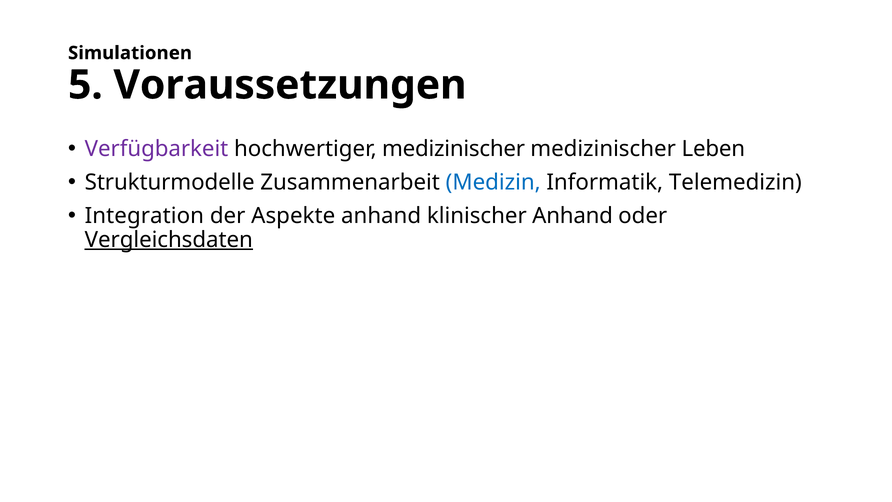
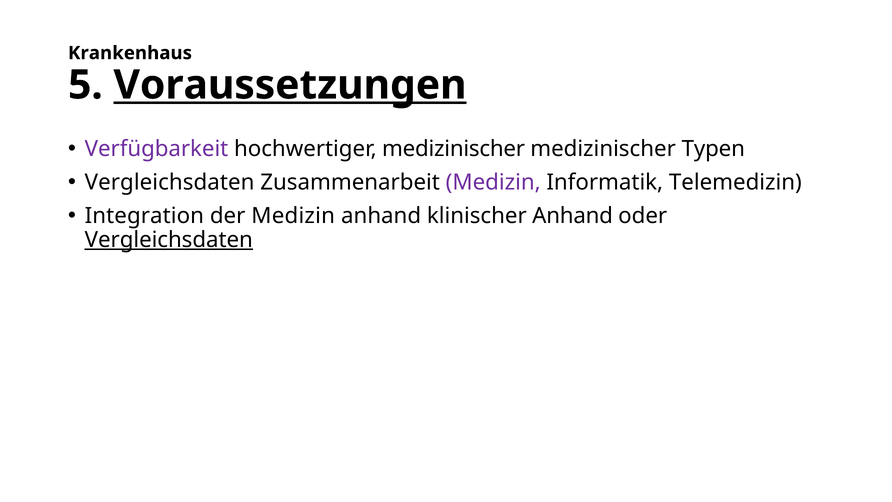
Simulationen: Simulationen -> Krankenhaus
Voraussetzungen underline: none -> present
Leben: Leben -> Typen
Strukturmodelle at (170, 182): Strukturmodelle -> Vergleichsdaten
Medizin at (493, 182) colour: blue -> purple
der Aspekte: Aspekte -> Medizin
